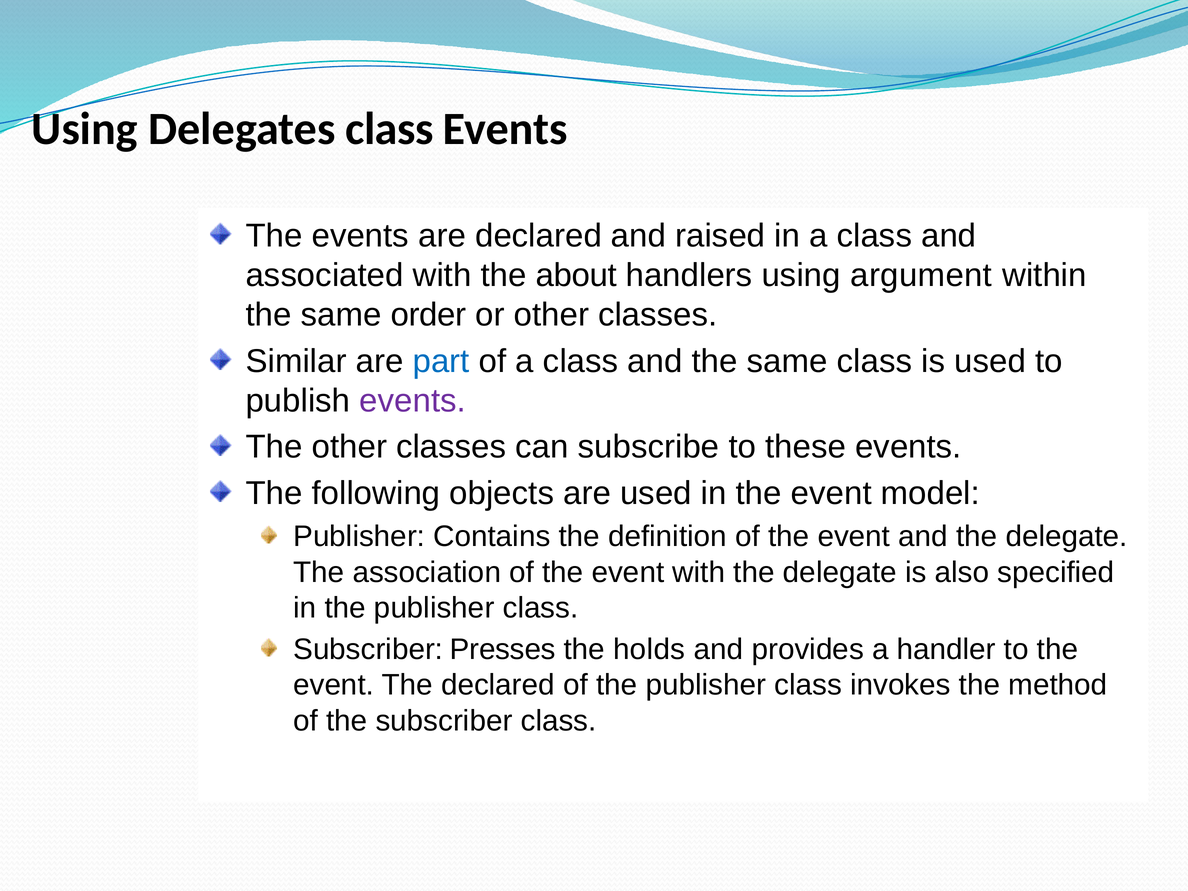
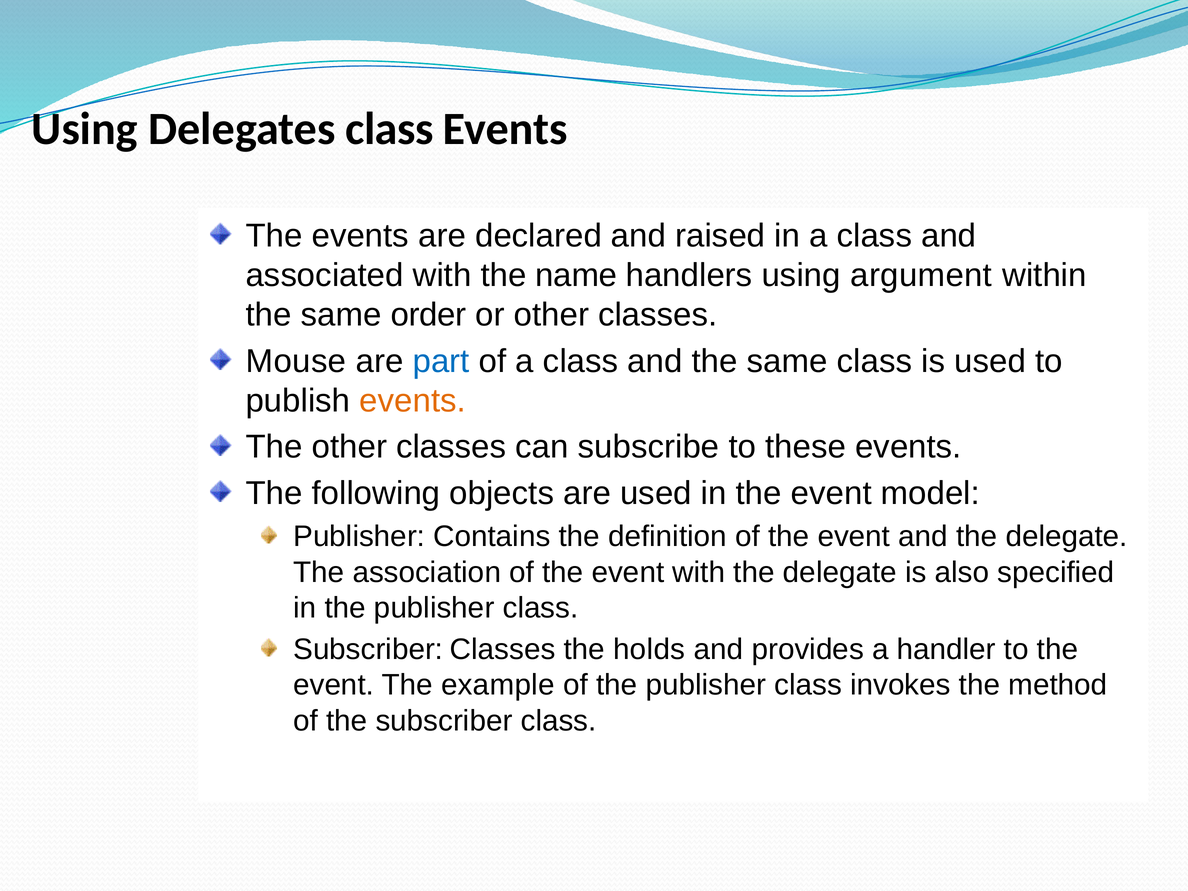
about: about -> name
Similar: Similar -> Mouse
events at (413, 401) colour: purple -> orange
Subscriber Presses: Presses -> Classes
The declared: declared -> example
